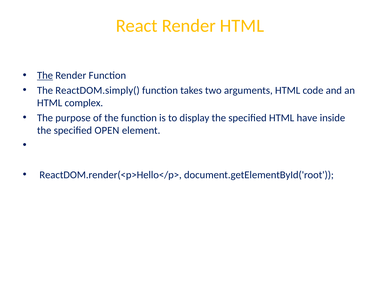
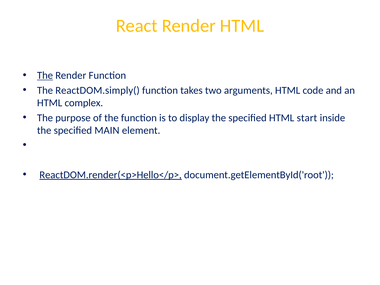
have: have -> start
OPEN: OPEN -> MAIN
ReactDOM.render(<p>Hello</p> underline: none -> present
